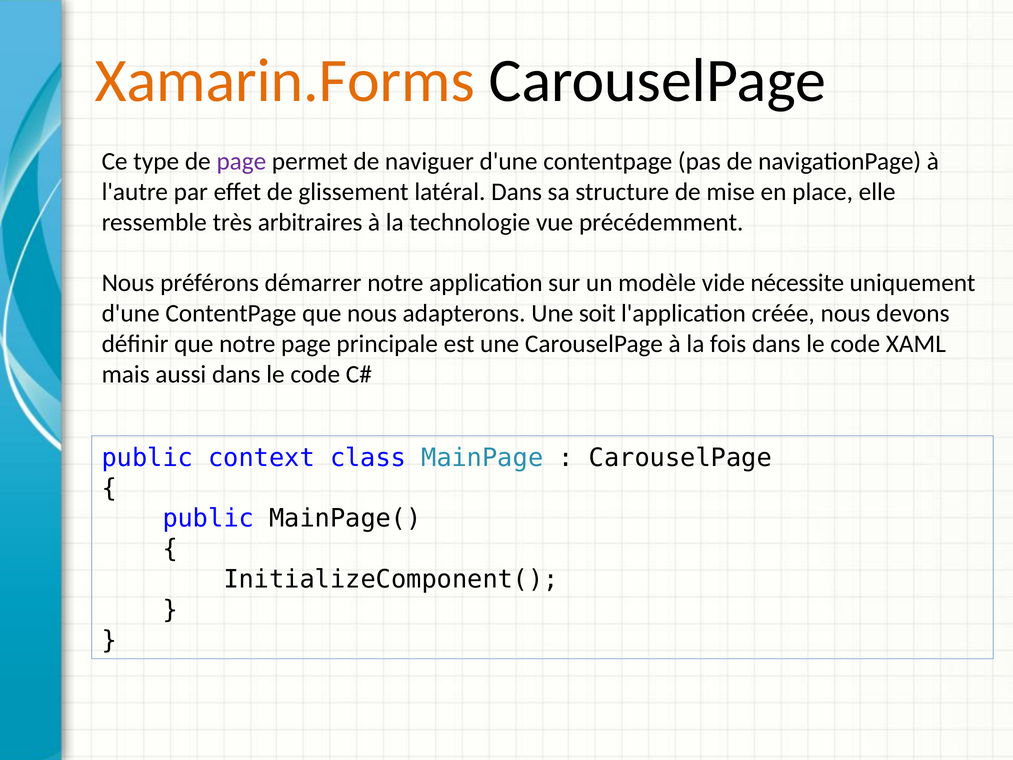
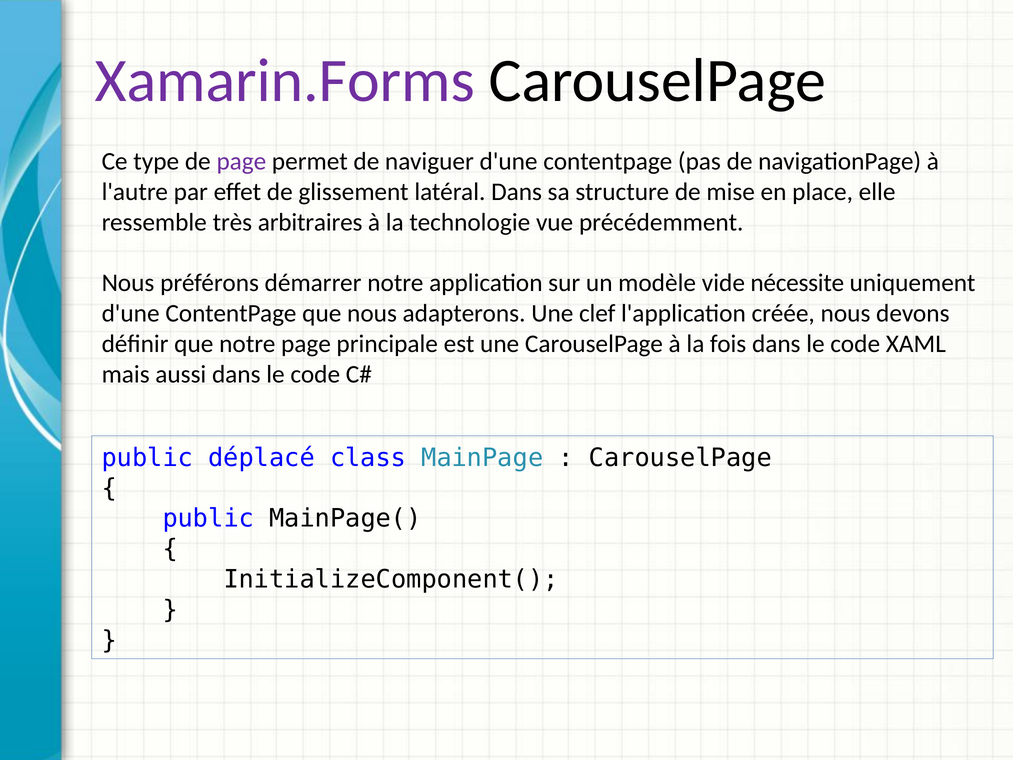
Xamarin.Forms colour: orange -> purple
soit: soit -> clef
context: context -> déplacé
